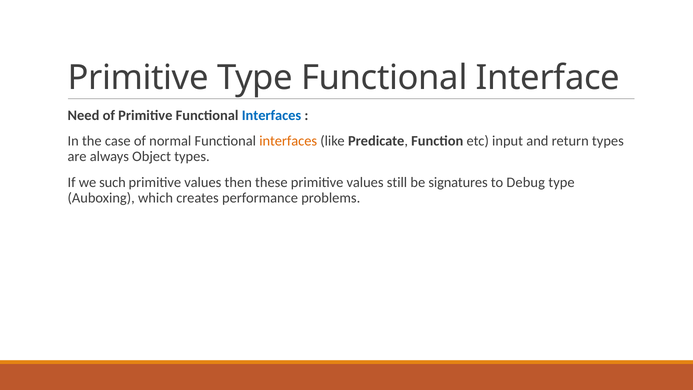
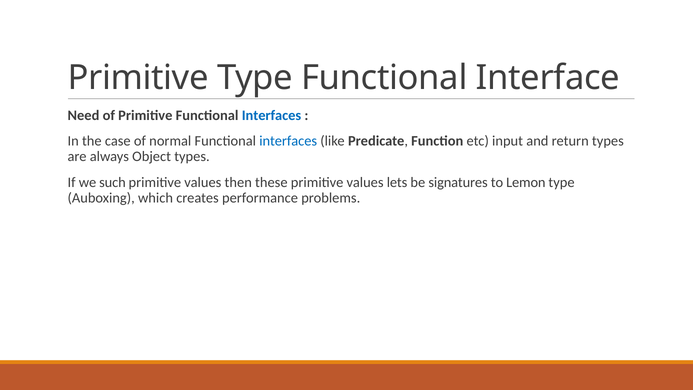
interfaces at (288, 141) colour: orange -> blue
still: still -> lets
Debug: Debug -> Lemon
